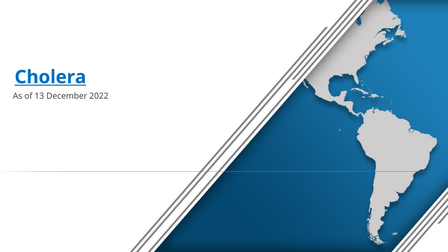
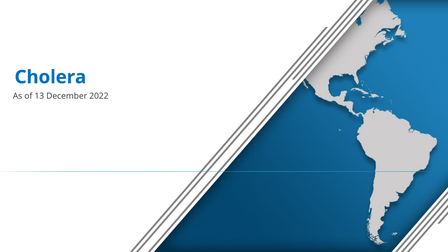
Cholera underline: present -> none
